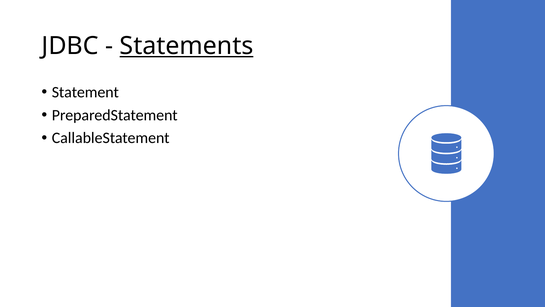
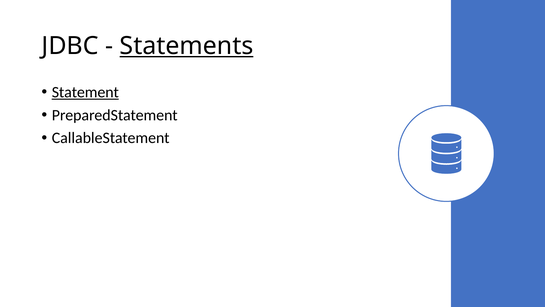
Statement underline: none -> present
